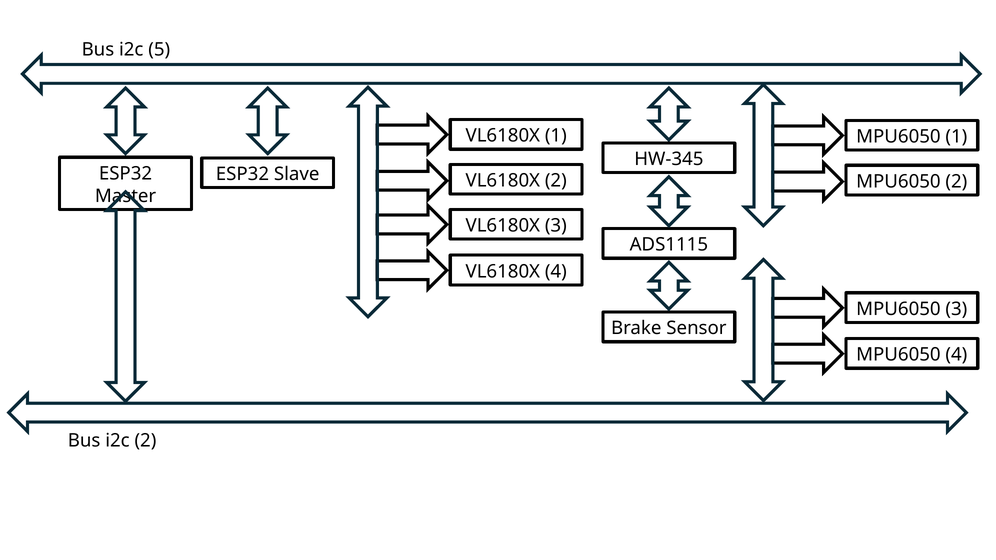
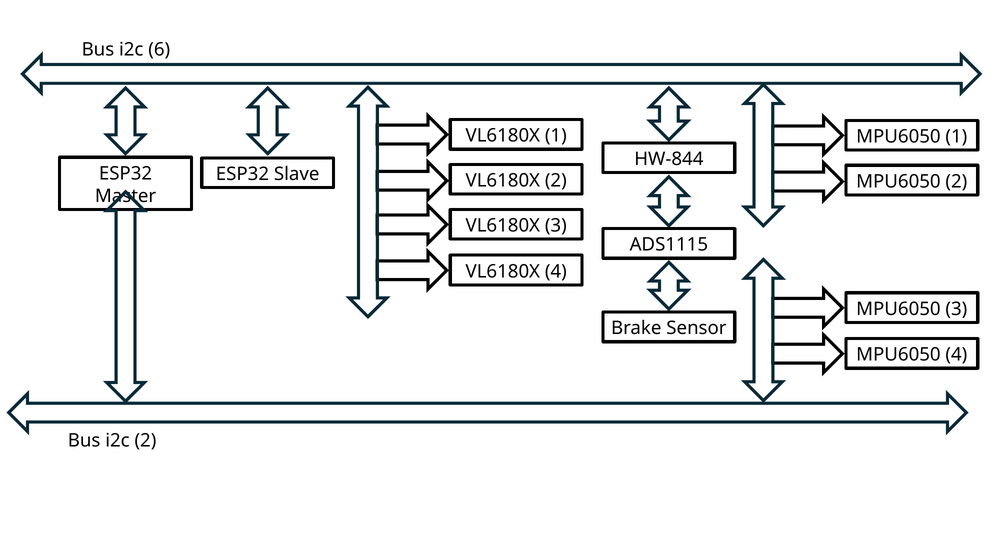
5: 5 -> 6
HW-345: HW-345 -> HW-844
